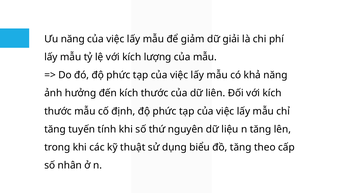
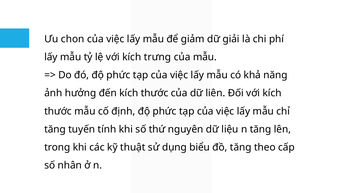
Ưu năng: năng -> chọn
lượng: lượng -> trưng
